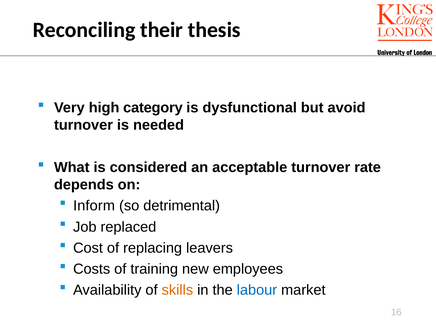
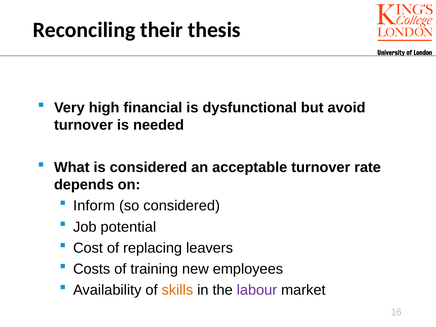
category: category -> financial
so detrimental: detrimental -> considered
replaced: replaced -> potential
labour colour: blue -> purple
